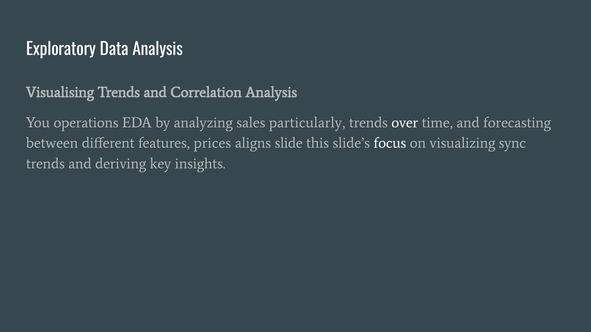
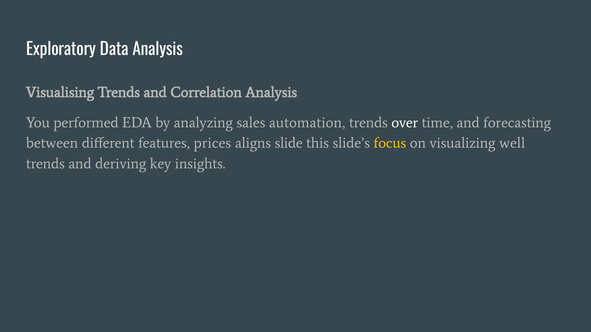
operations: operations -> performed
particularly: particularly -> automation
focus colour: white -> yellow
sync: sync -> well
